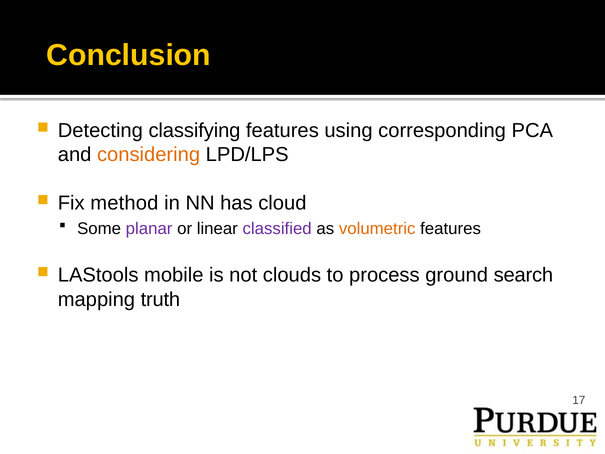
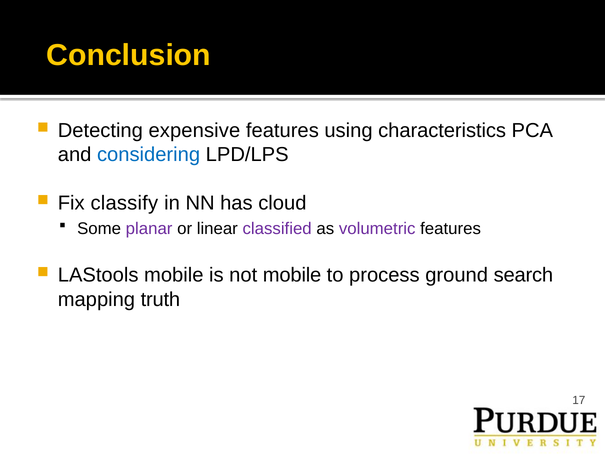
classifying: classifying -> expensive
corresponding: corresponding -> characteristics
considering colour: orange -> blue
method: method -> classify
volumetric colour: orange -> purple
not clouds: clouds -> mobile
